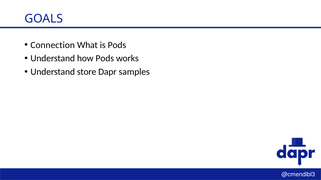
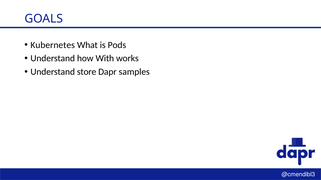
Connection: Connection -> Kubernetes
how Pods: Pods -> With
